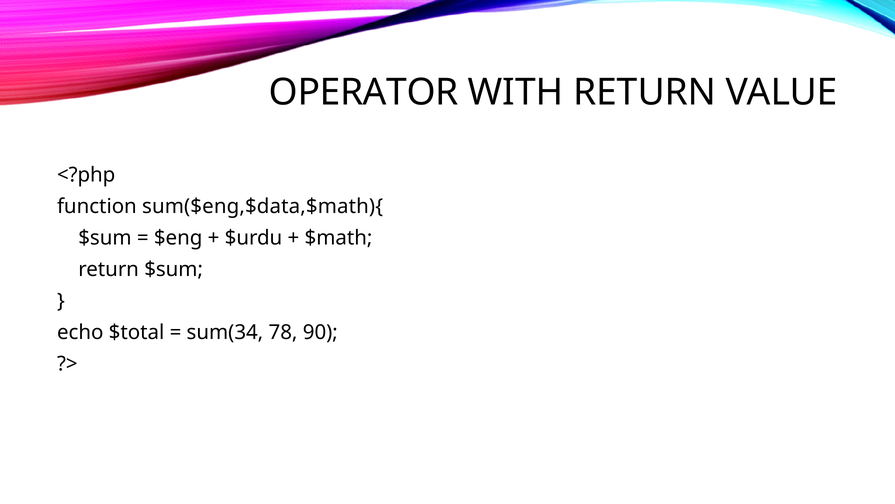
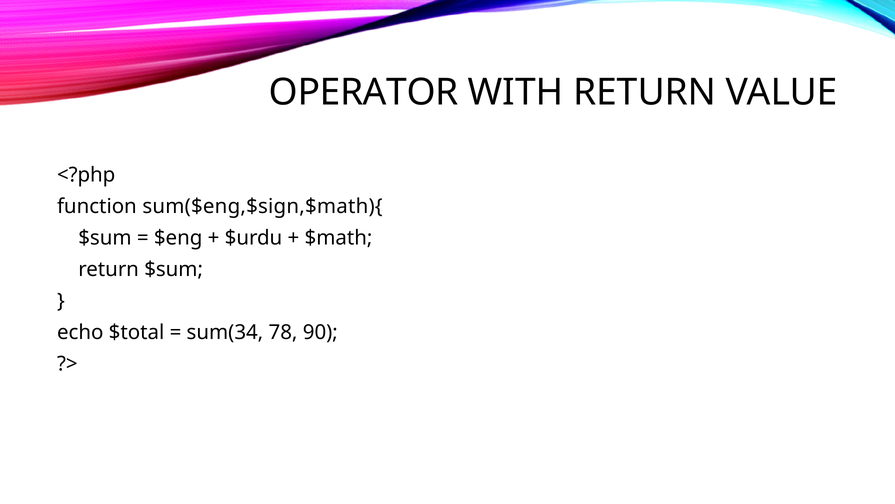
sum($eng,$data,$math){: sum($eng,$data,$math){ -> sum($eng,$sign,$math){
